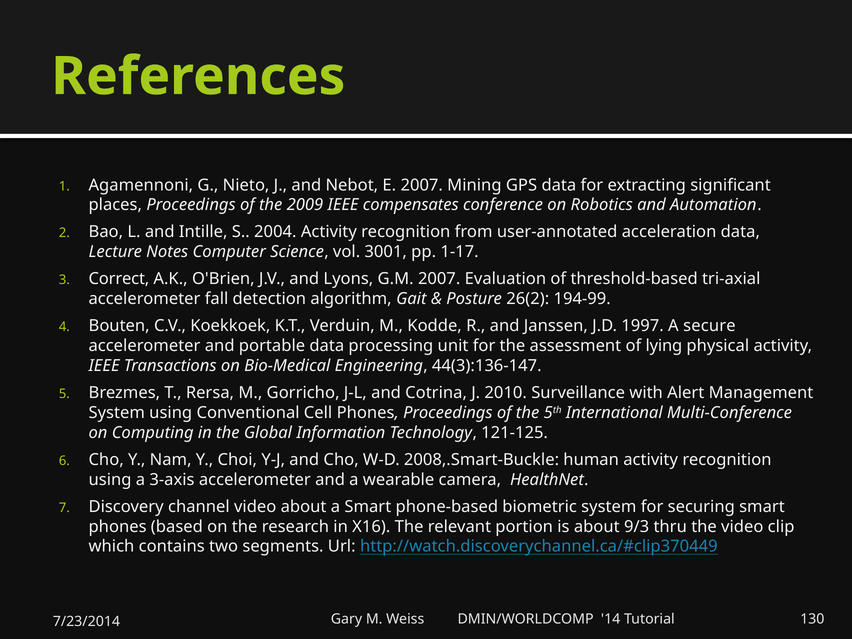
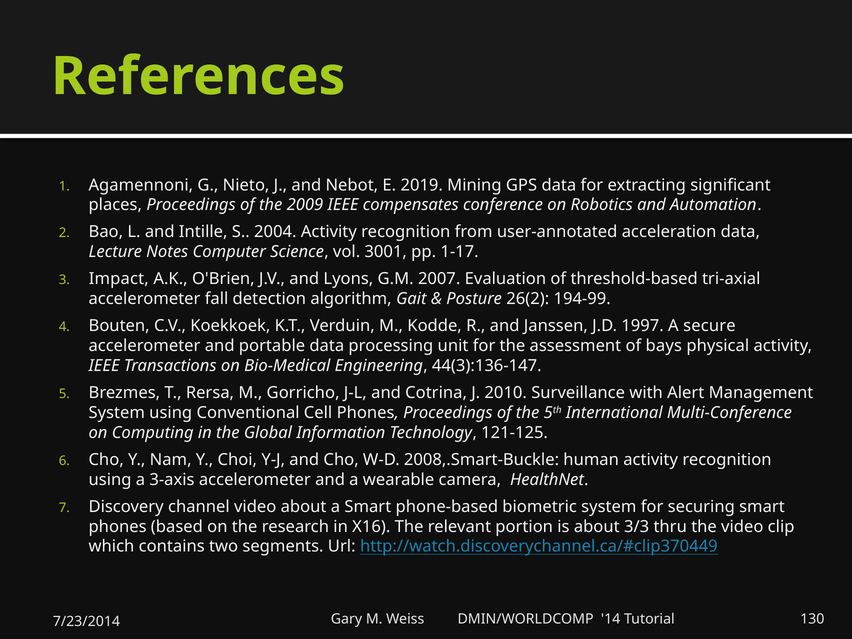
E 2007: 2007 -> 2019
Correct: Correct -> Impact
lying: lying -> bays
9/3: 9/3 -> 3/3
